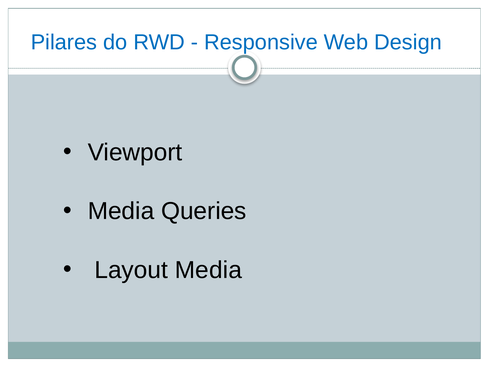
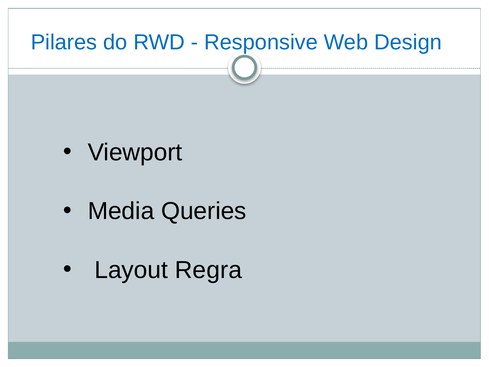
Layout Media: Media -> Regra
